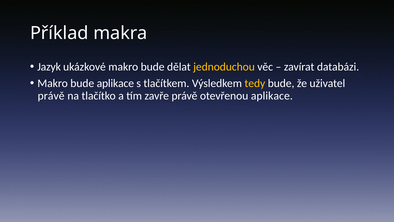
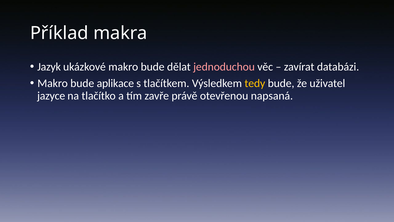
jednoduchou colour: yellow -> pink
právě at (51, 96): právě -> jazyce
otevřenou aplikace: aplikace -> napsaná
